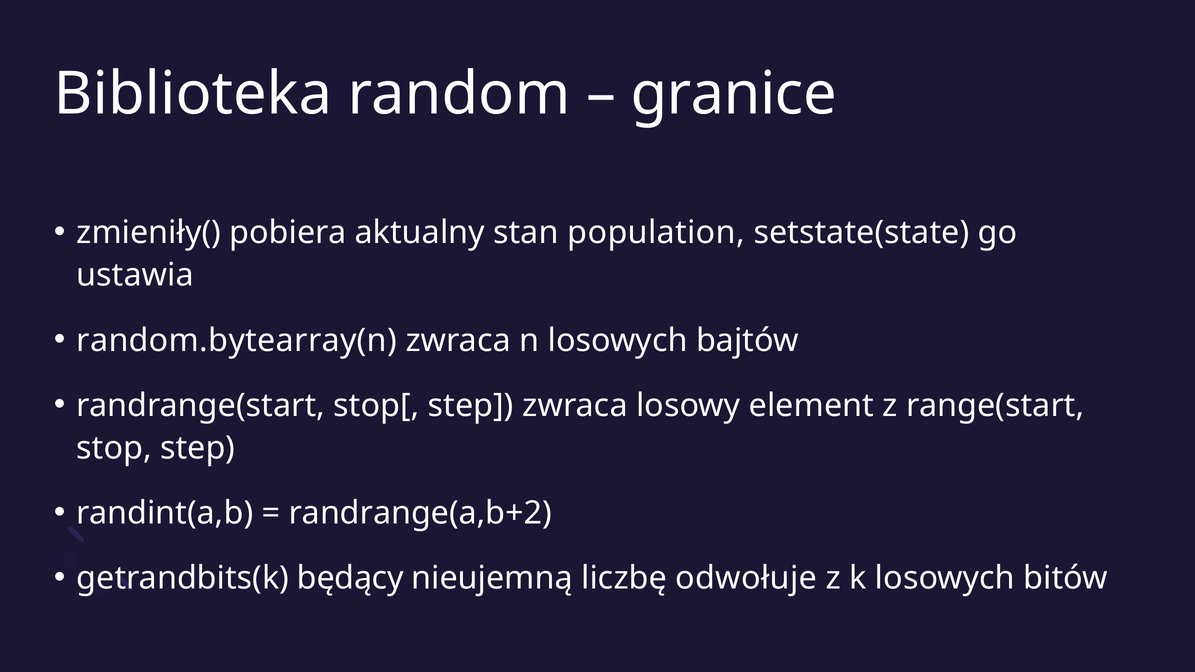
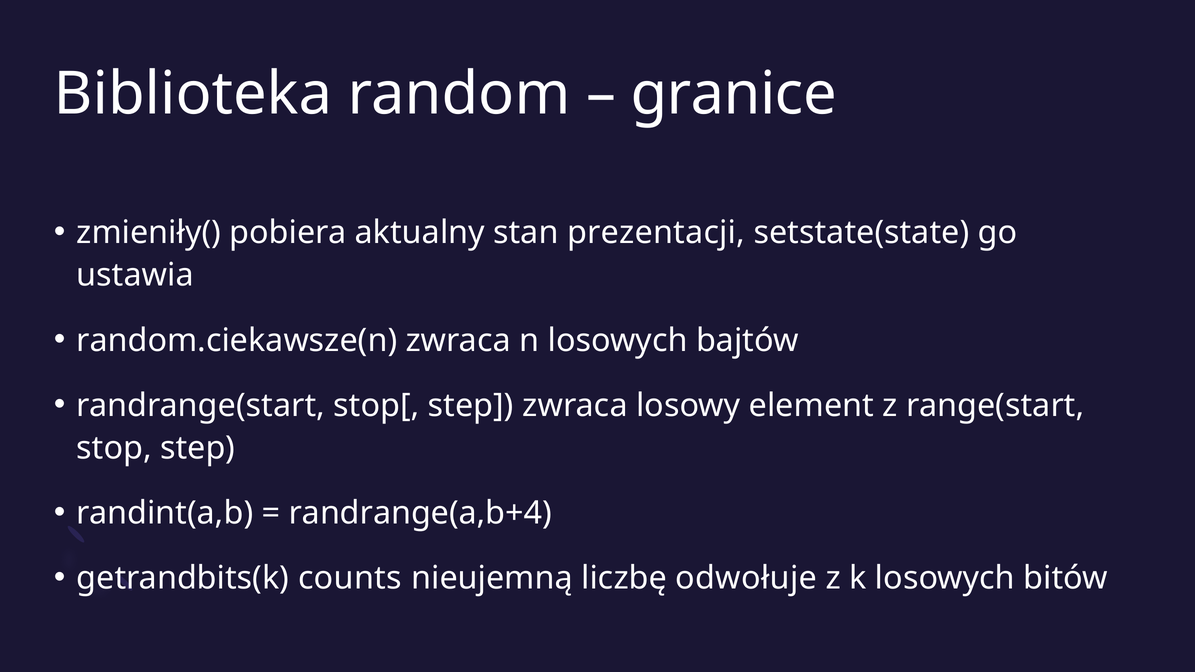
population: population -> prezentacji
random.bytearray(n: random.bytearray(n -> random.ciekawsze(n
randrange(a,b+2: randrange(a,b+2 -> randrange(a,b+4
będący: będący -> counts
